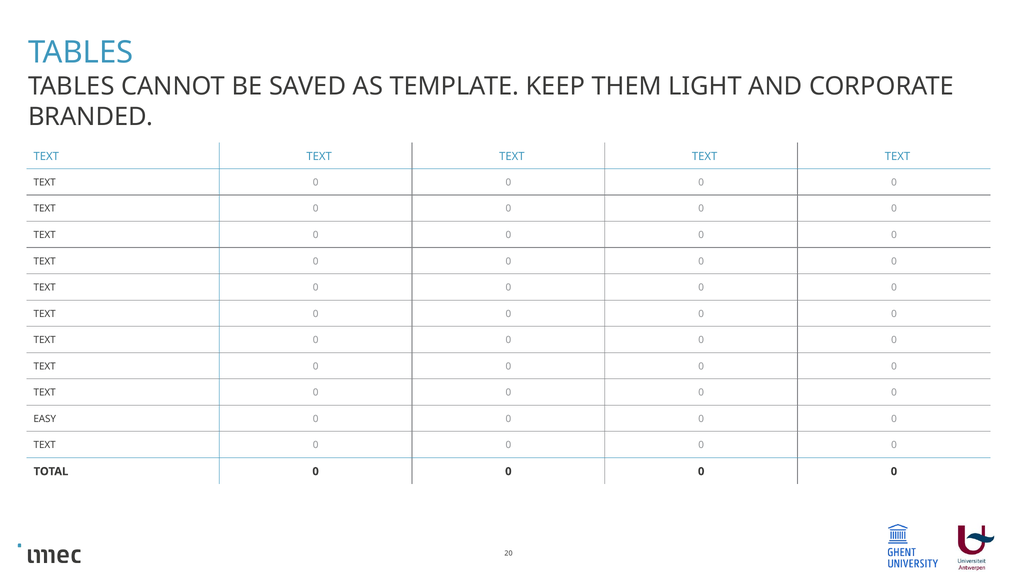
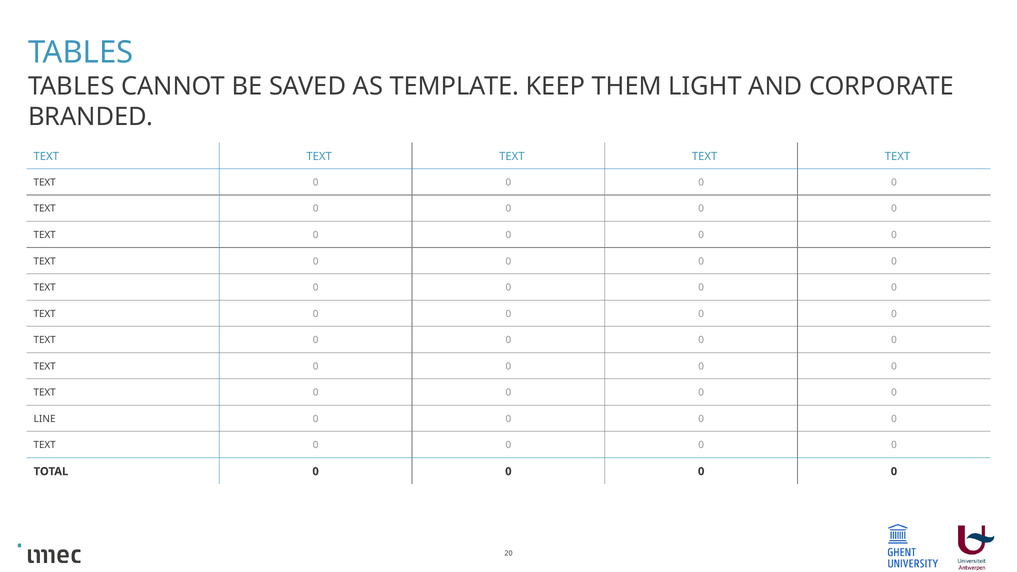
EASY: EASY -> LINE
